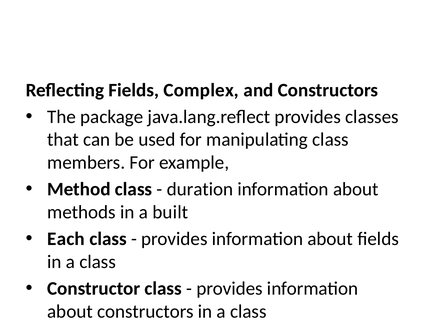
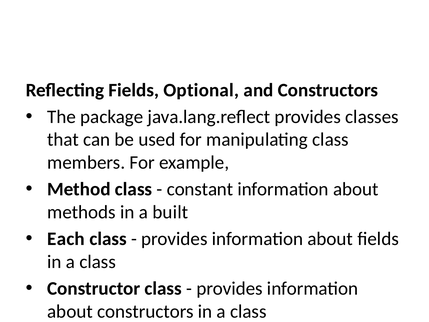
Complex: Complex -> Optional
duration: duration -> constant
